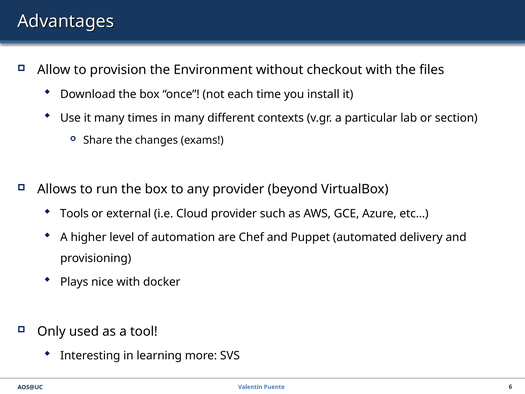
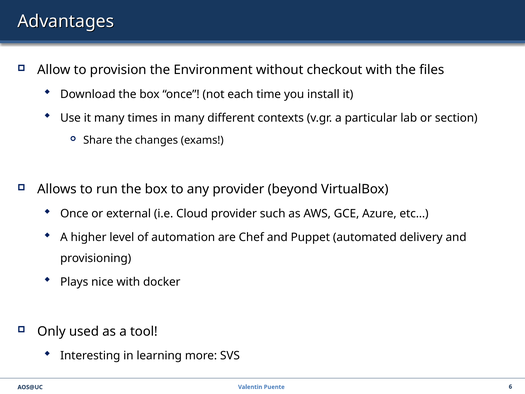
Tools at (74, 214): Tools -> Once
